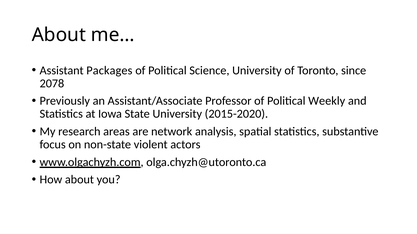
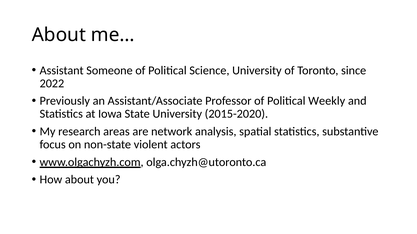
Packages: Packages -> Someone
2078: 2078 -> 2022
